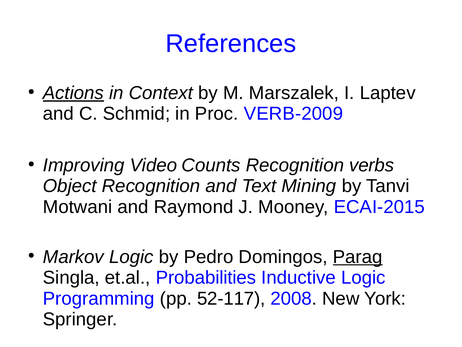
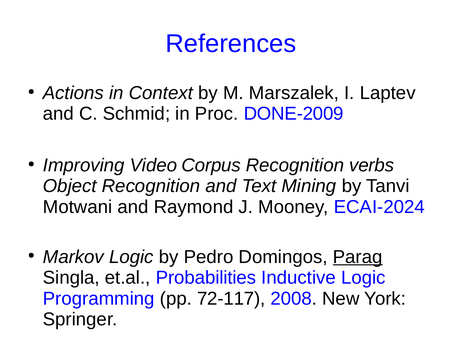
Actions underline: present -> none
VERB-2009: VERB-2009 -> DONE-2009
Counts: Counts -> Corpus
ECAI-2015: ECAI-2015 -> ECAI-2024
52-117: 52-117 -> 72-117
